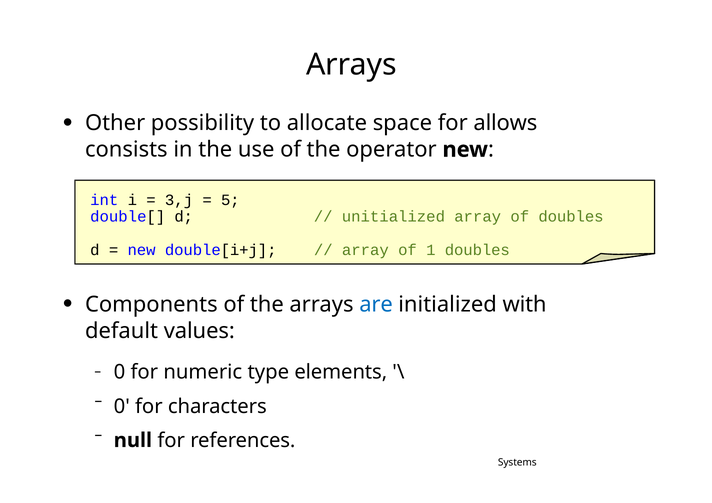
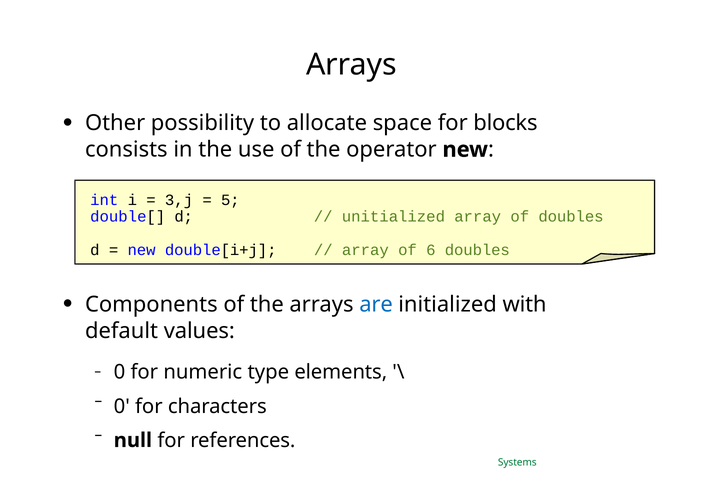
allows: allows -> blocks
1: 1 -> 6
Systems colour: black -> green
